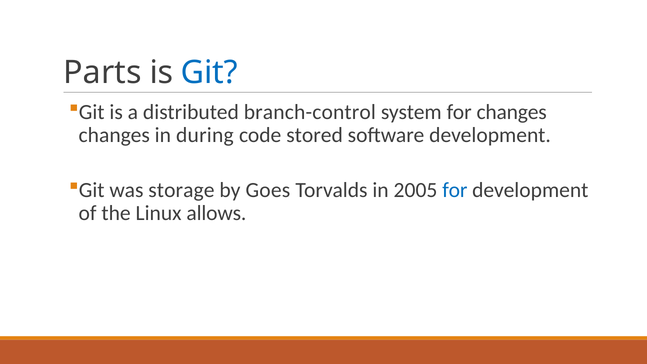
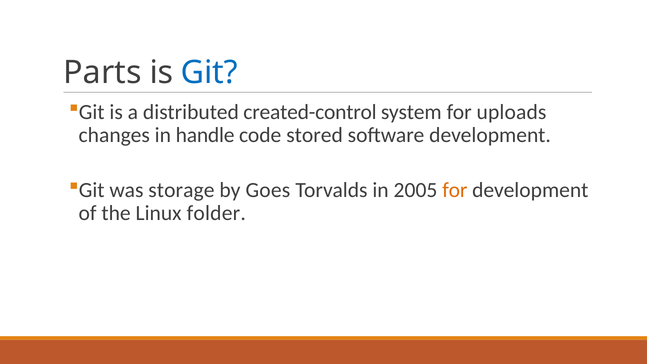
branch-control: branch-control -> created-control
for changes: changes -> uploads
during: during -> handle
for at (455, 190) colour: blue -> orange
allows: allows -> folder
